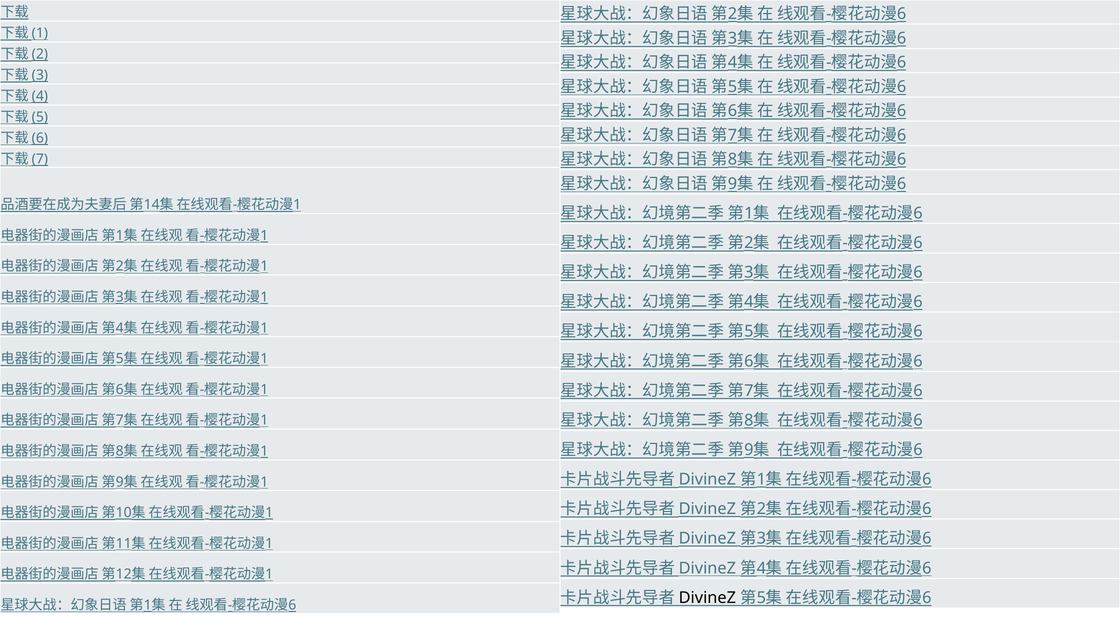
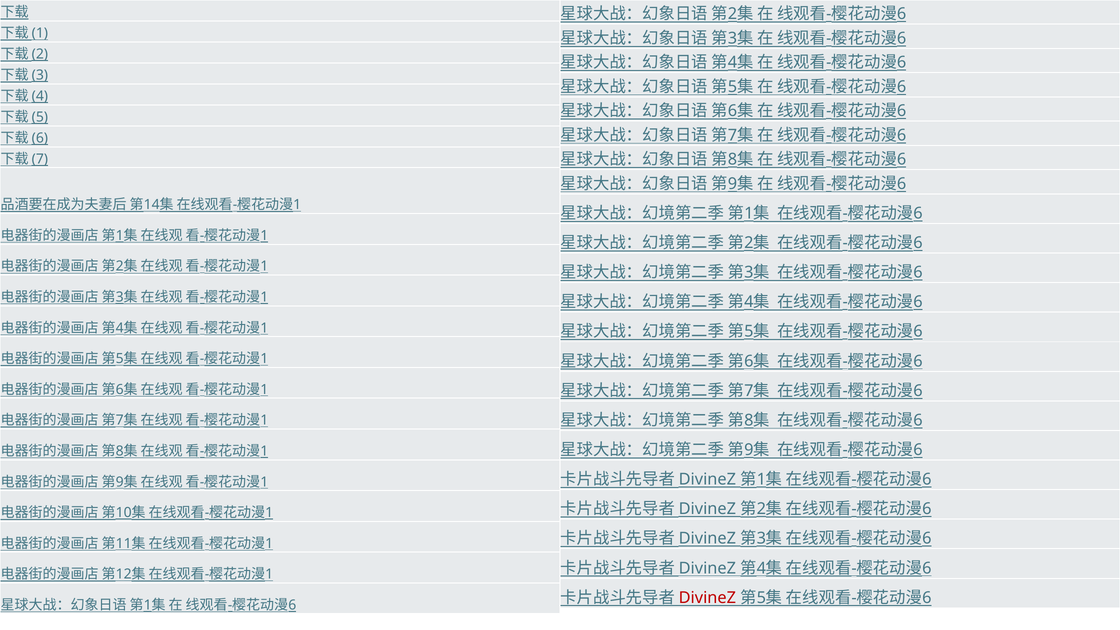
DivineZ at (707, 598) colour: black -> red
